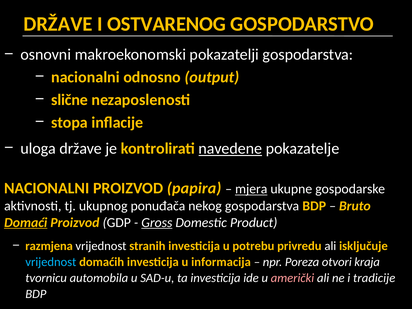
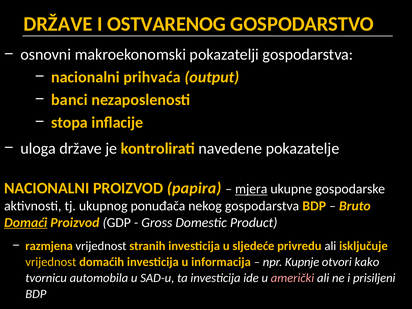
odnosno: odnosno -> prihvaća
slične: slične -> banci
navedene underline: present -> none
Gross underline: present -> none
potrebu: potrebu -> sljedeće
vrijednost at (51, 262) colour: light blue -> yellow
Poreza: Poreza -> Kupnje
kraja: kraja -> kako
tradicije: tradicije -> prisiljeni
